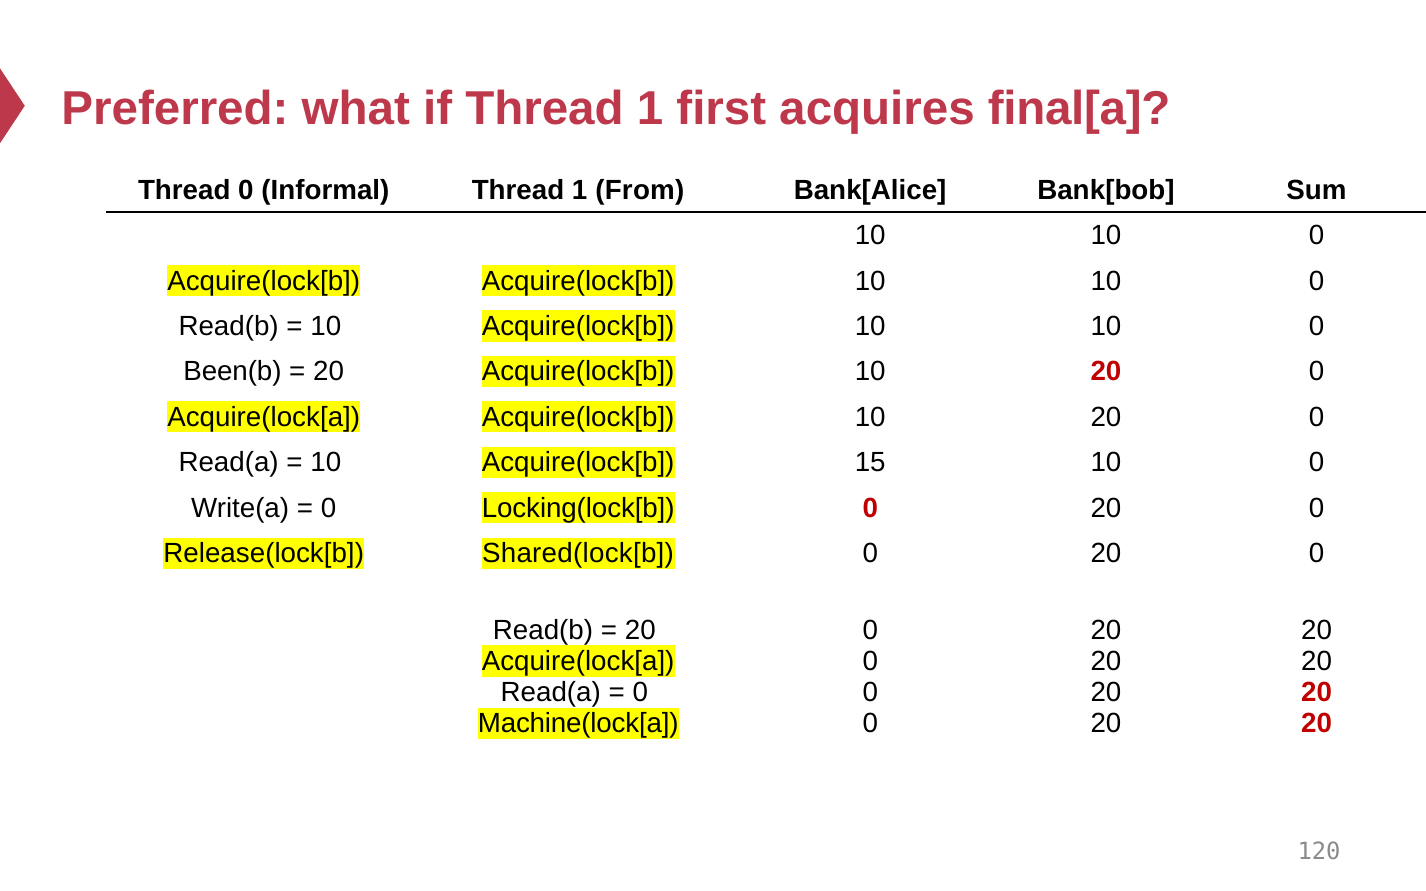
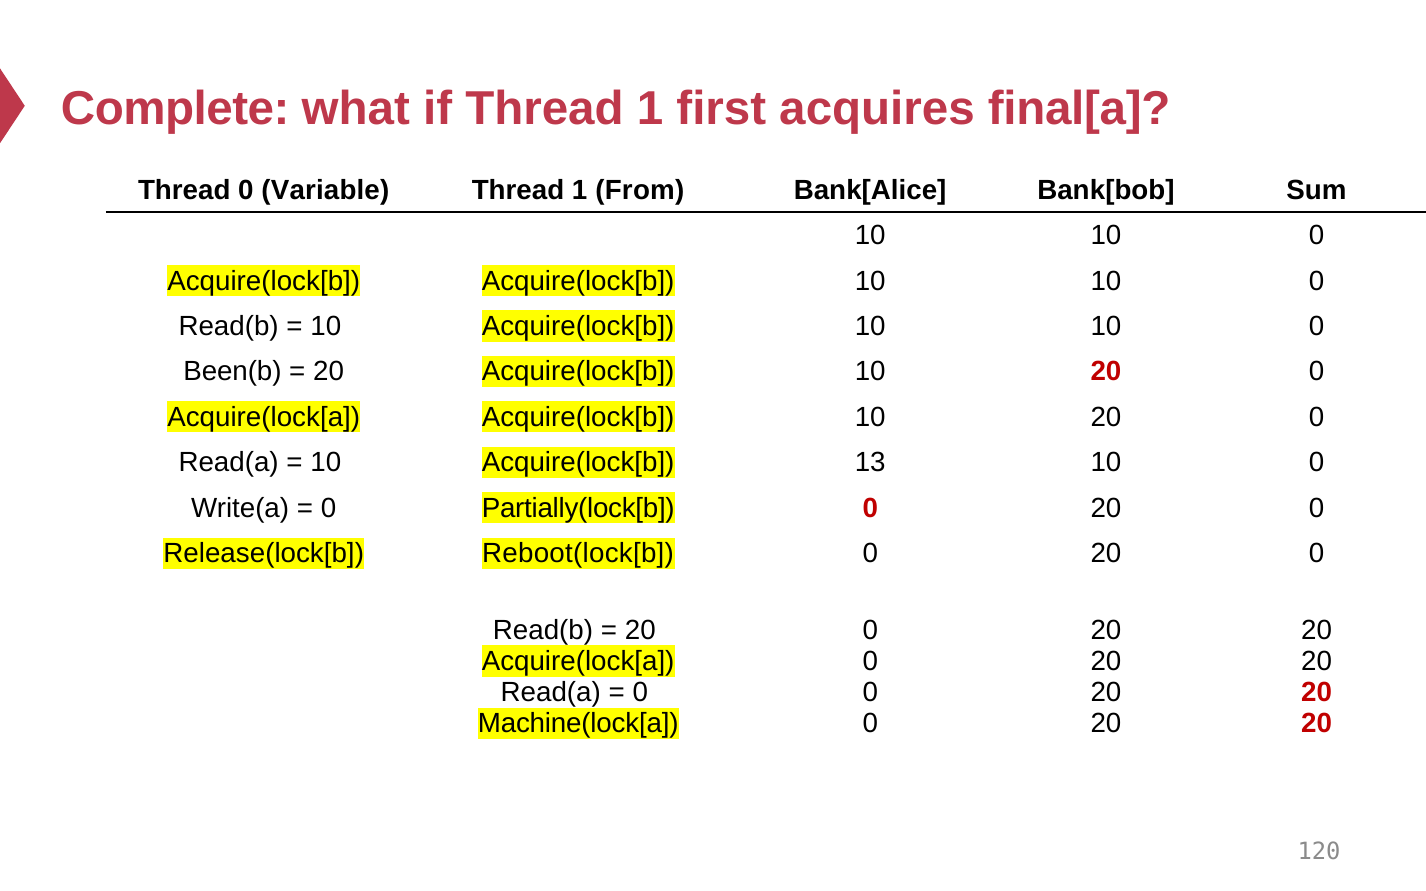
Preferred: Preferred -> Complete
Informal: Informal -> Variable
15: 15 -> 13
Locking(lock[b: Locking(lock[b -> Partially(lock[b
Shared(lock[b: Shared(lock[b -> Reboot(lock[b
